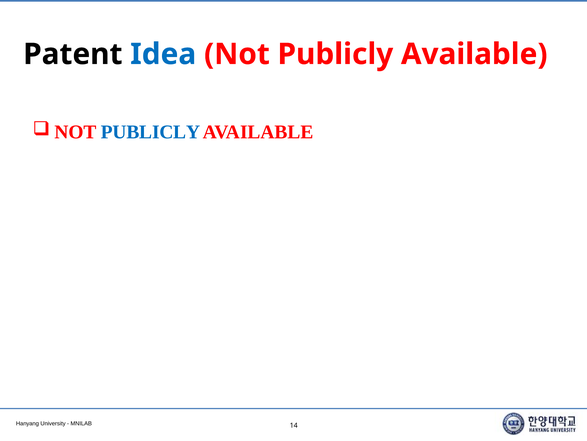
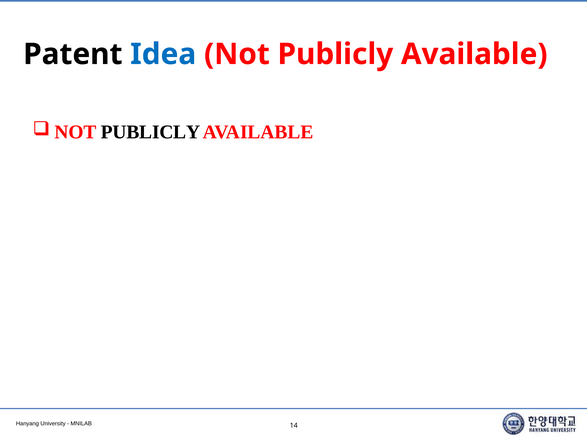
PUBLICLY at (151, 132) colour: blue -> black
